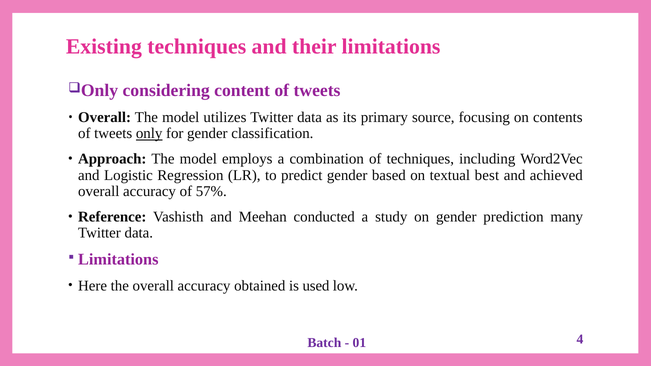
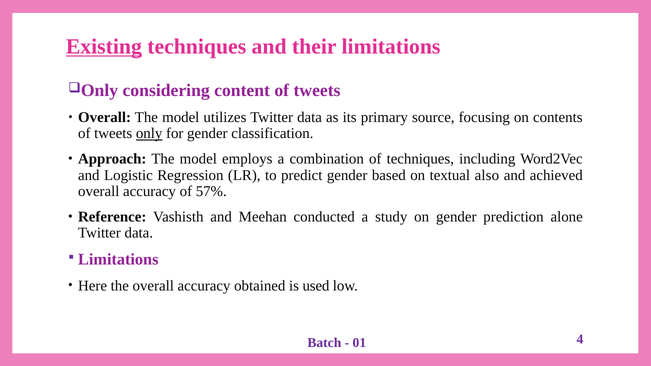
Existing underline: none -> present
best: best -> also
many: many -> alone
